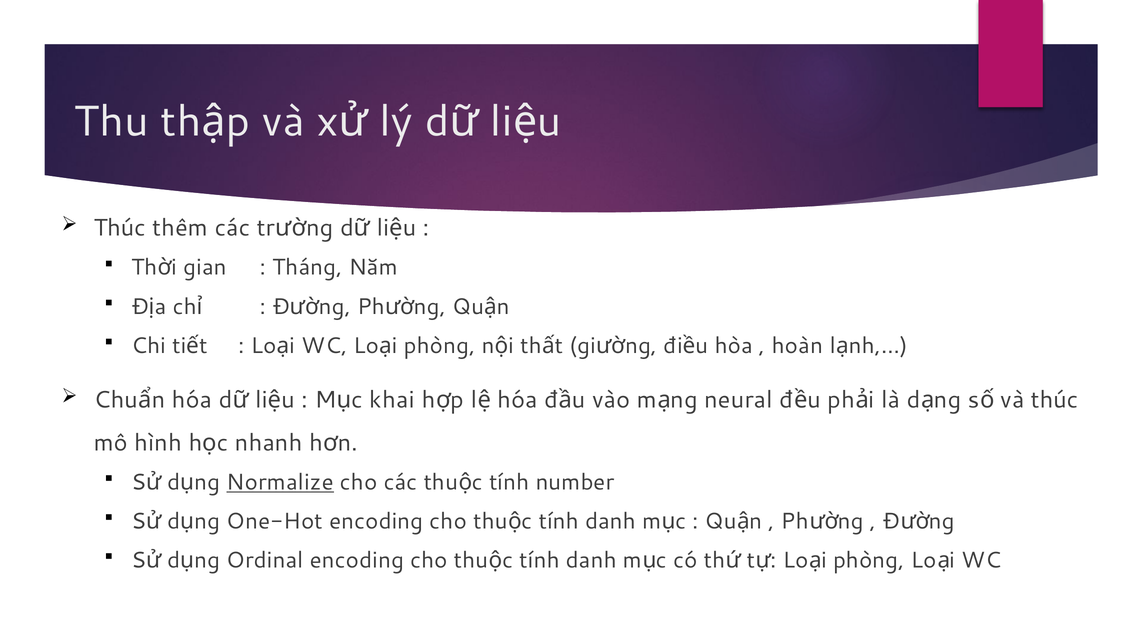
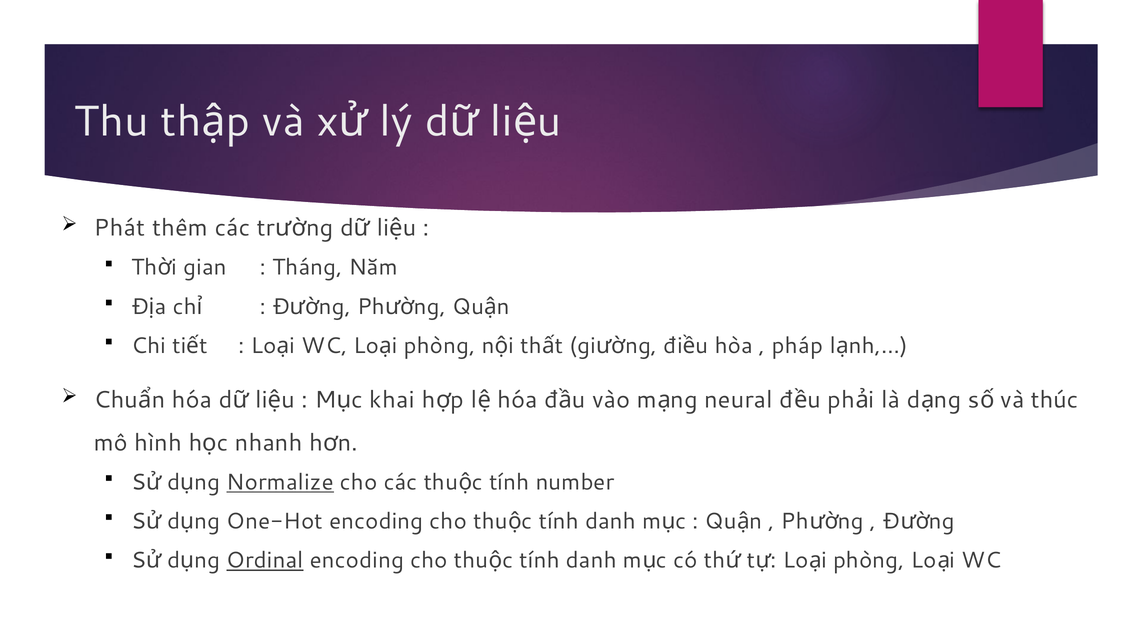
Thúc at (120, 228): Thúc -> Phát
hoàn: hoàn -> pháp
Ordinal underline: none -> present
